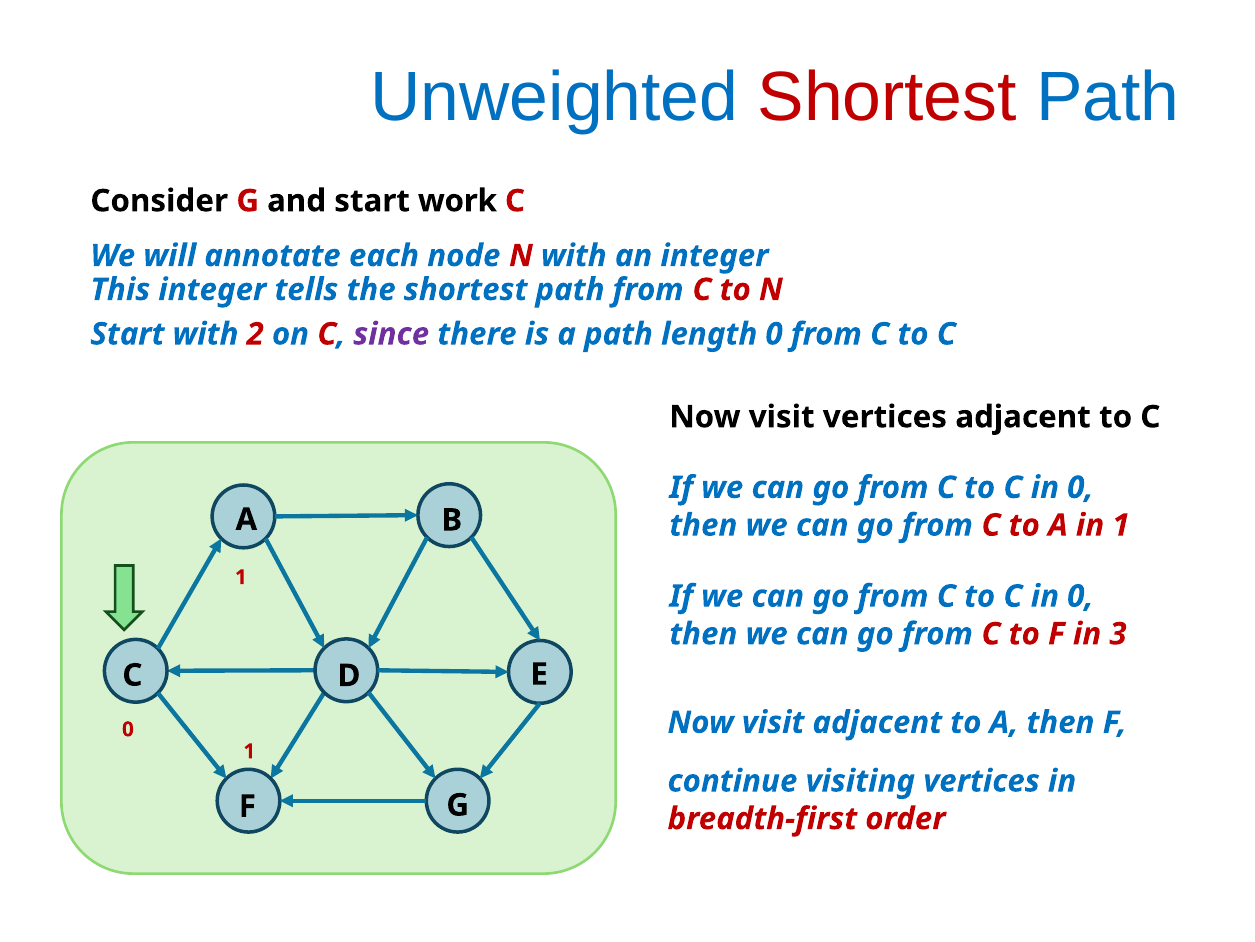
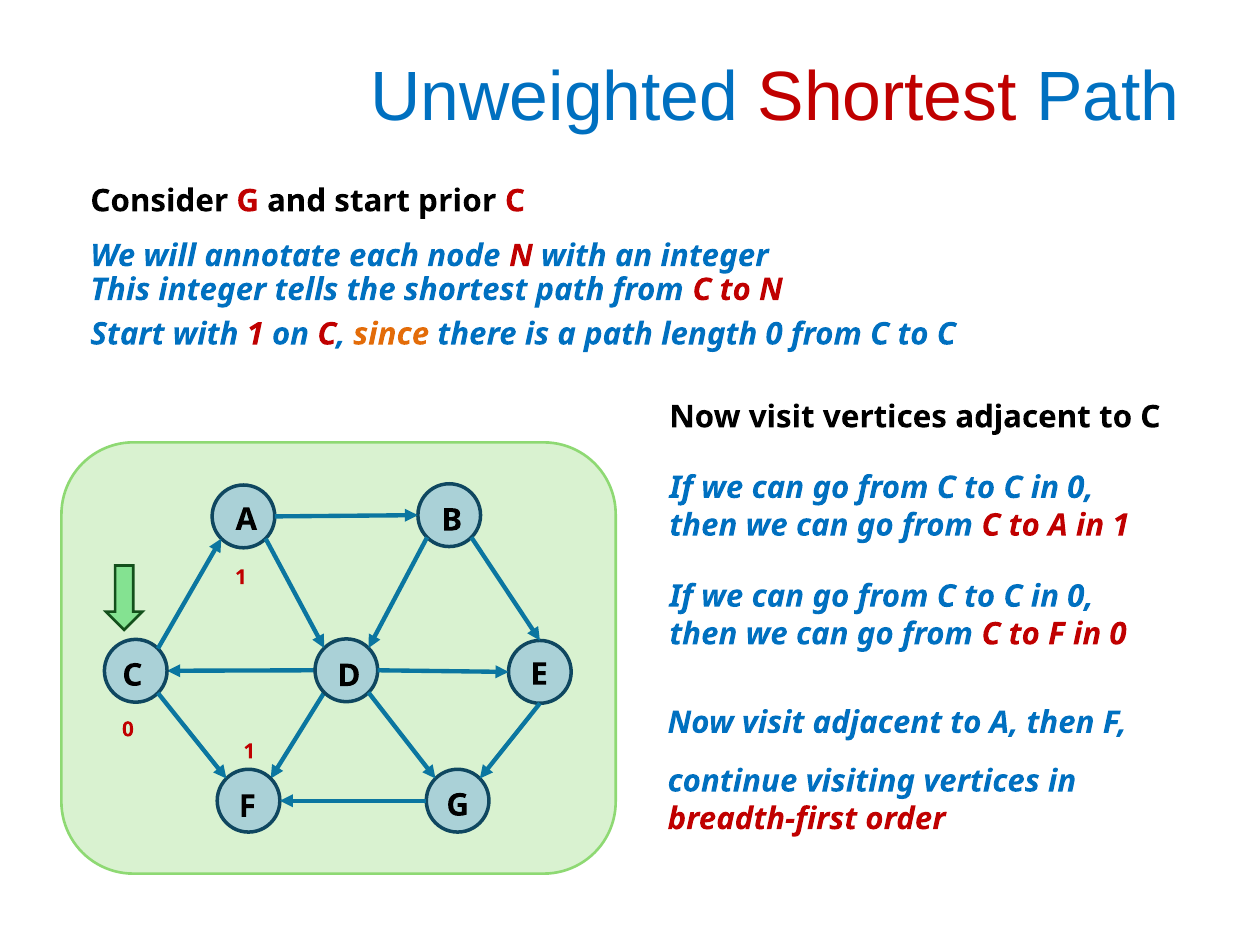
work: work -> prior
with 2: 2 -> 1
since colour: purple -> orange
F in 3: 3 -> 0
